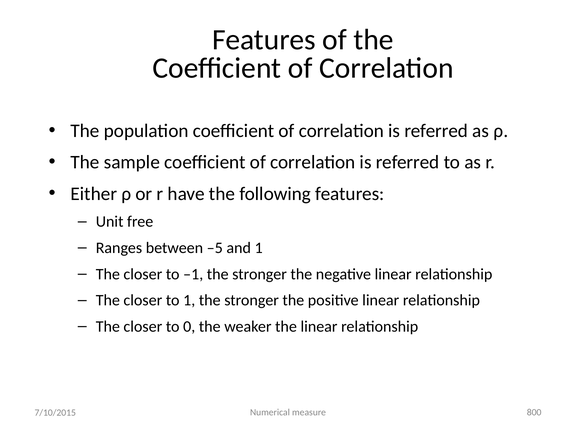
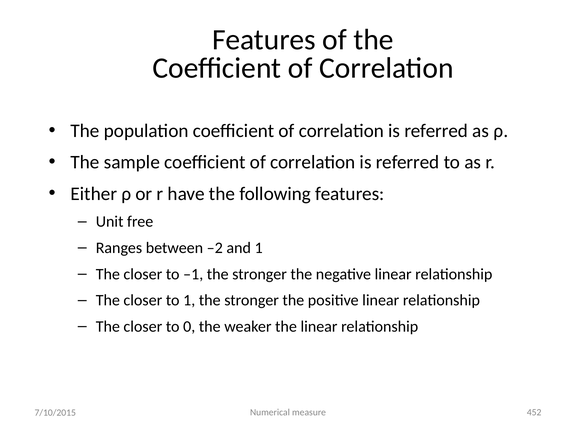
–5: –5 -> –2
800: 800 -> 452
